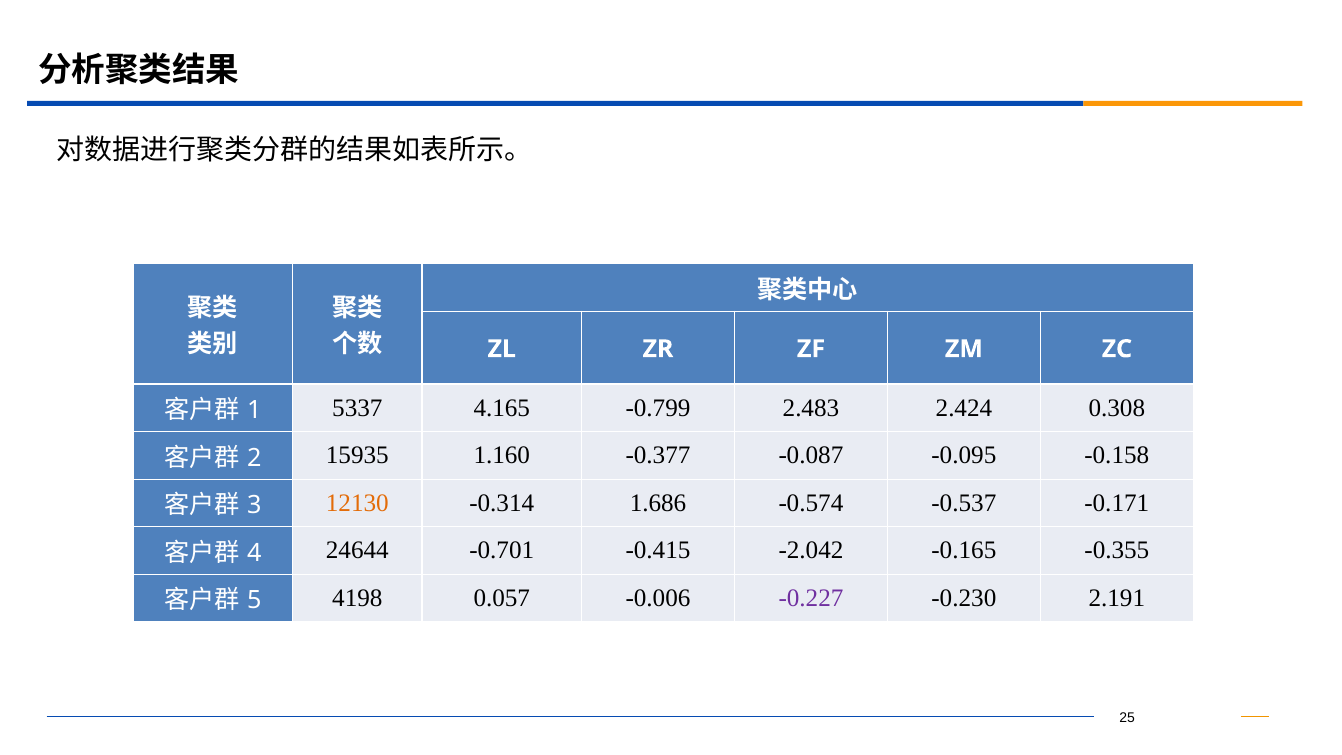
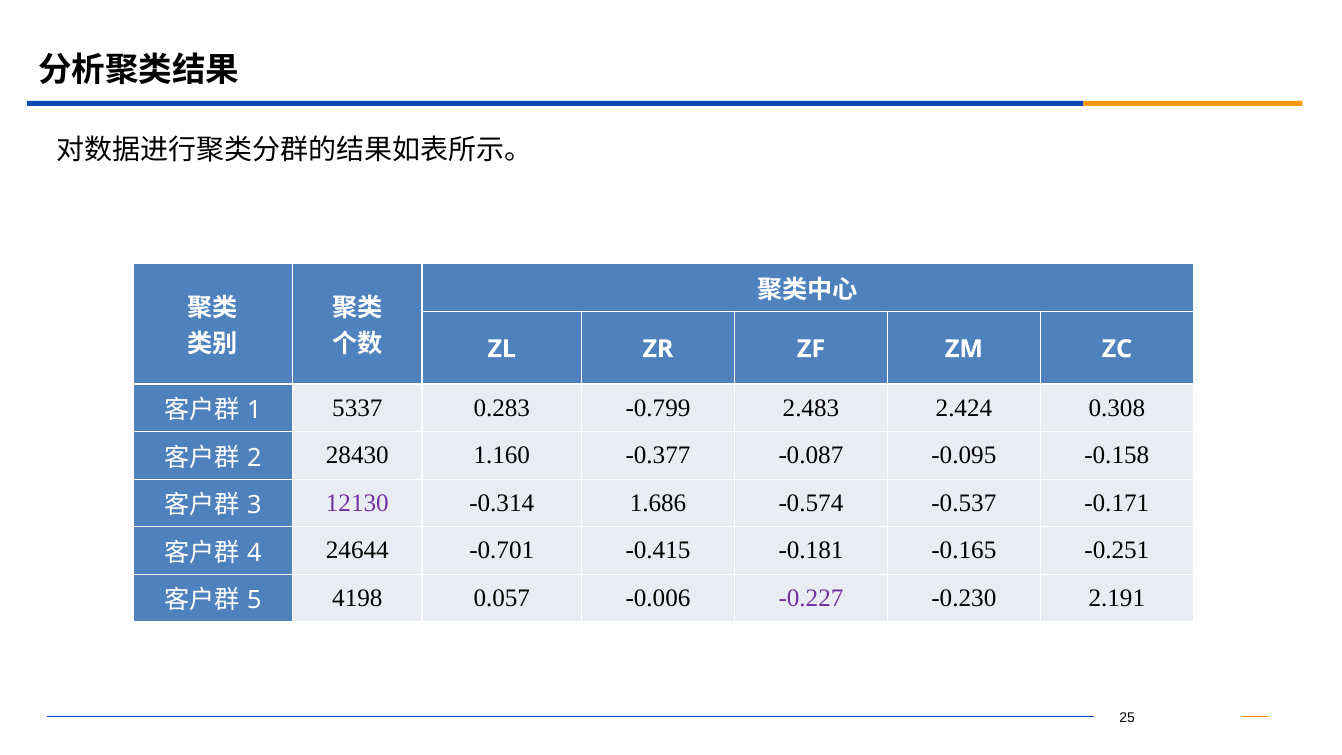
4.165: 4.165 -> 0.283
15935: 15935 -> 28430
12130 colour: orange -> purple
-2.042: -2.042 -> -0.181
-0.355: -0.355 -> -0.251
